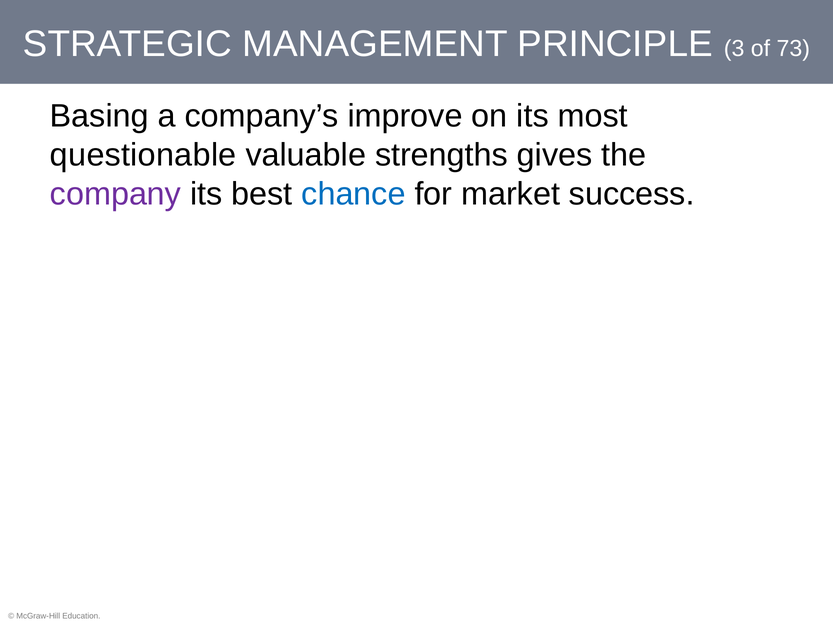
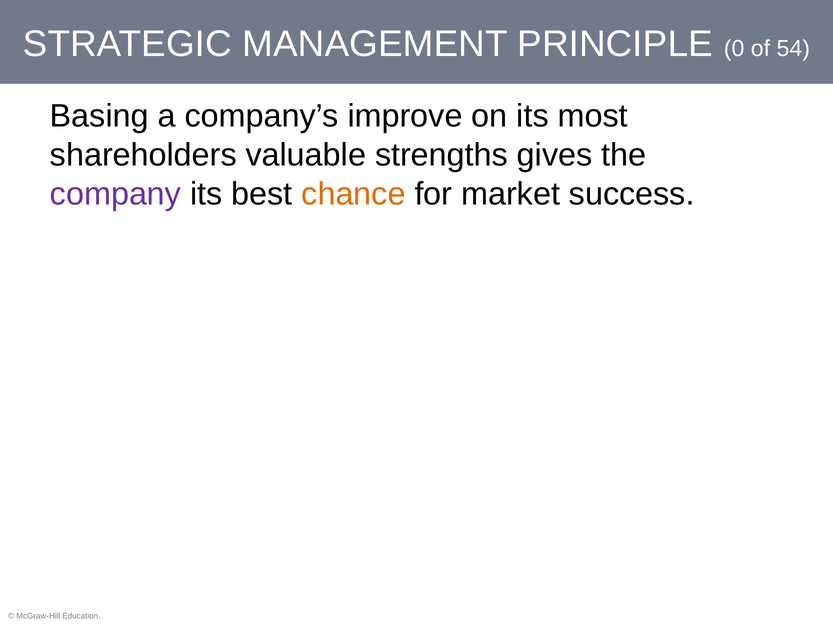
3: 3 -> 0
73: 73 -> 54
questionable: questionable -> shareholders
chance colour: blue -> orange
